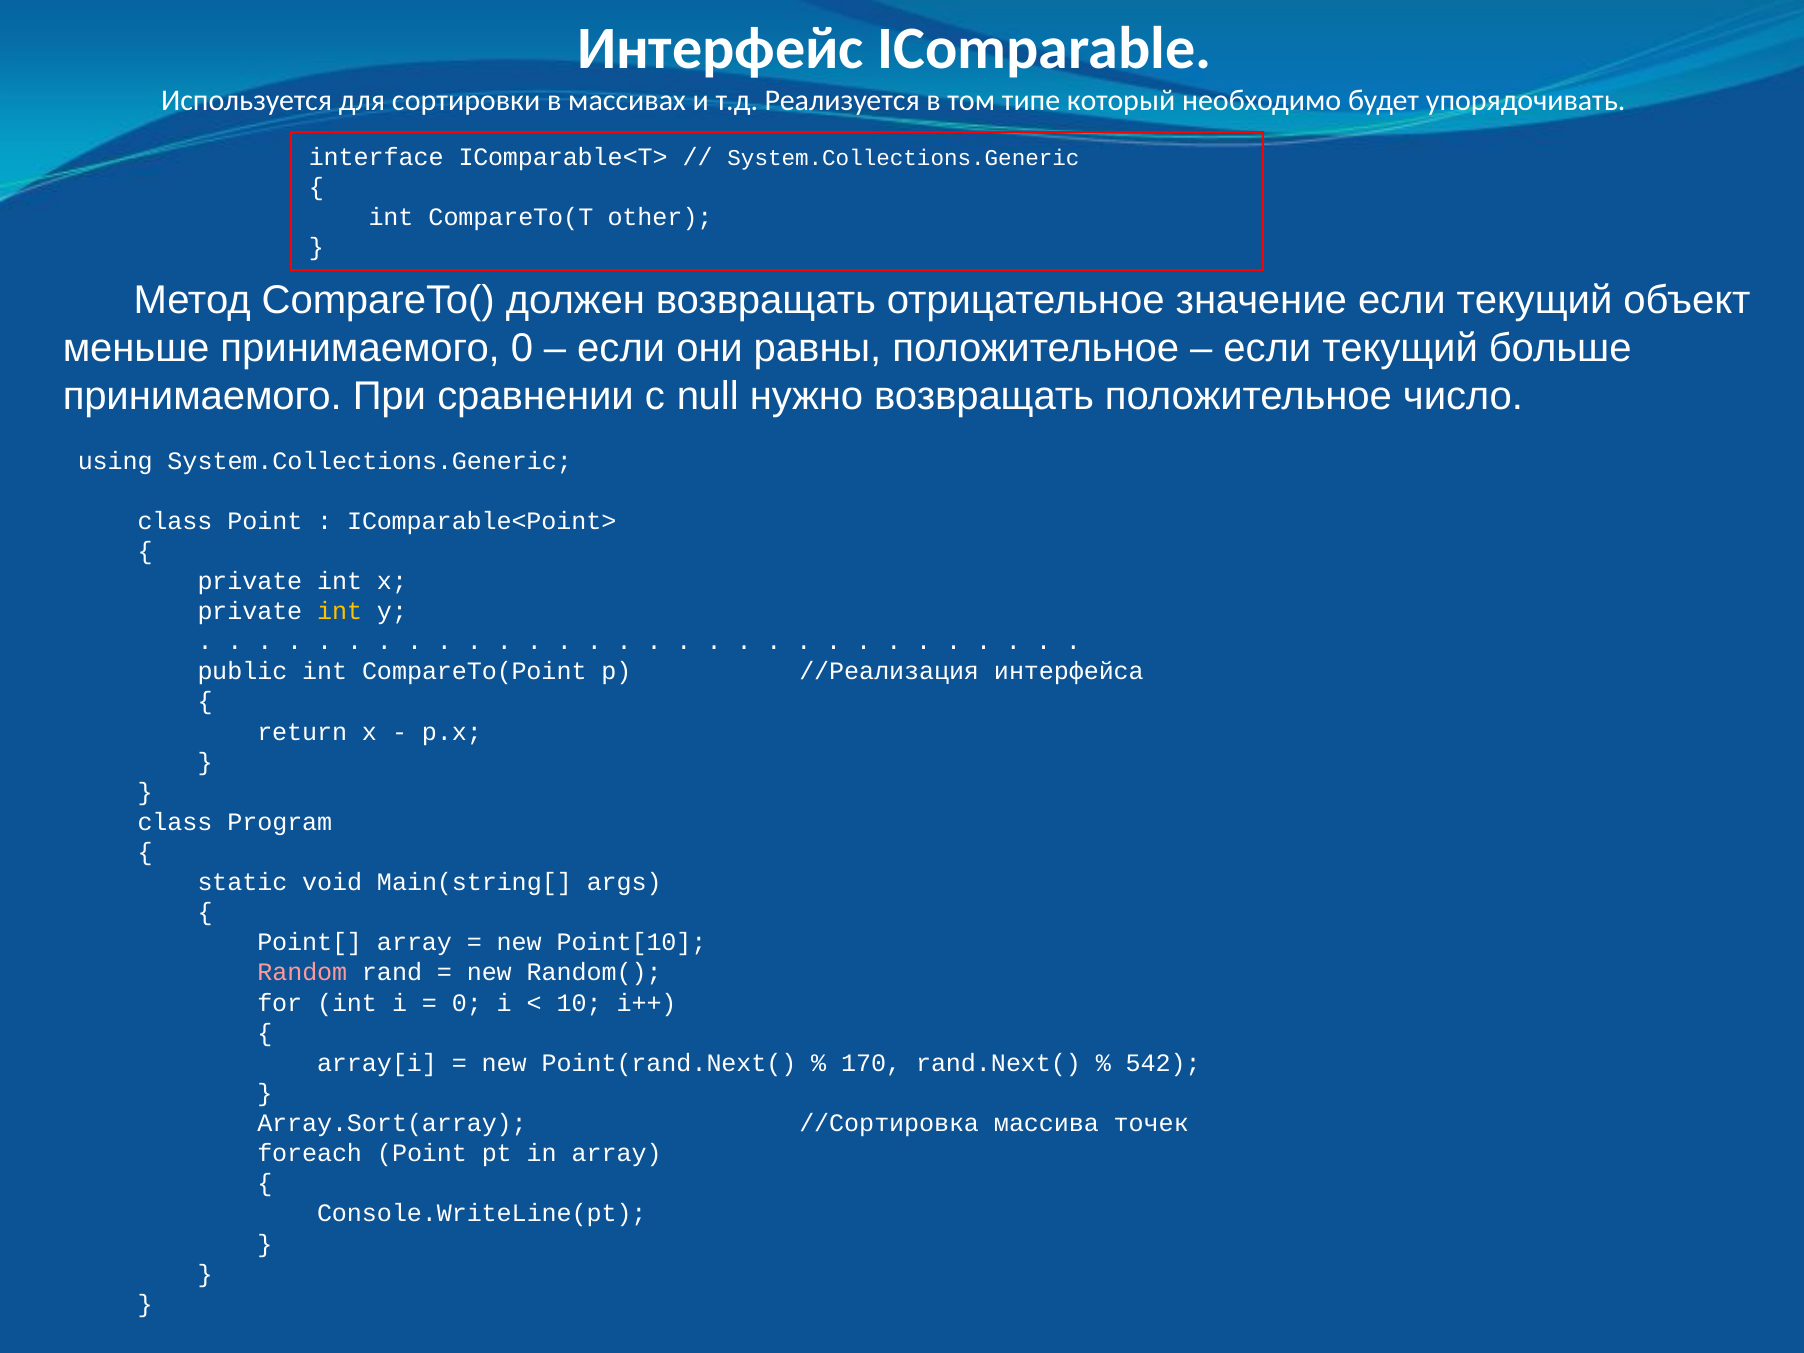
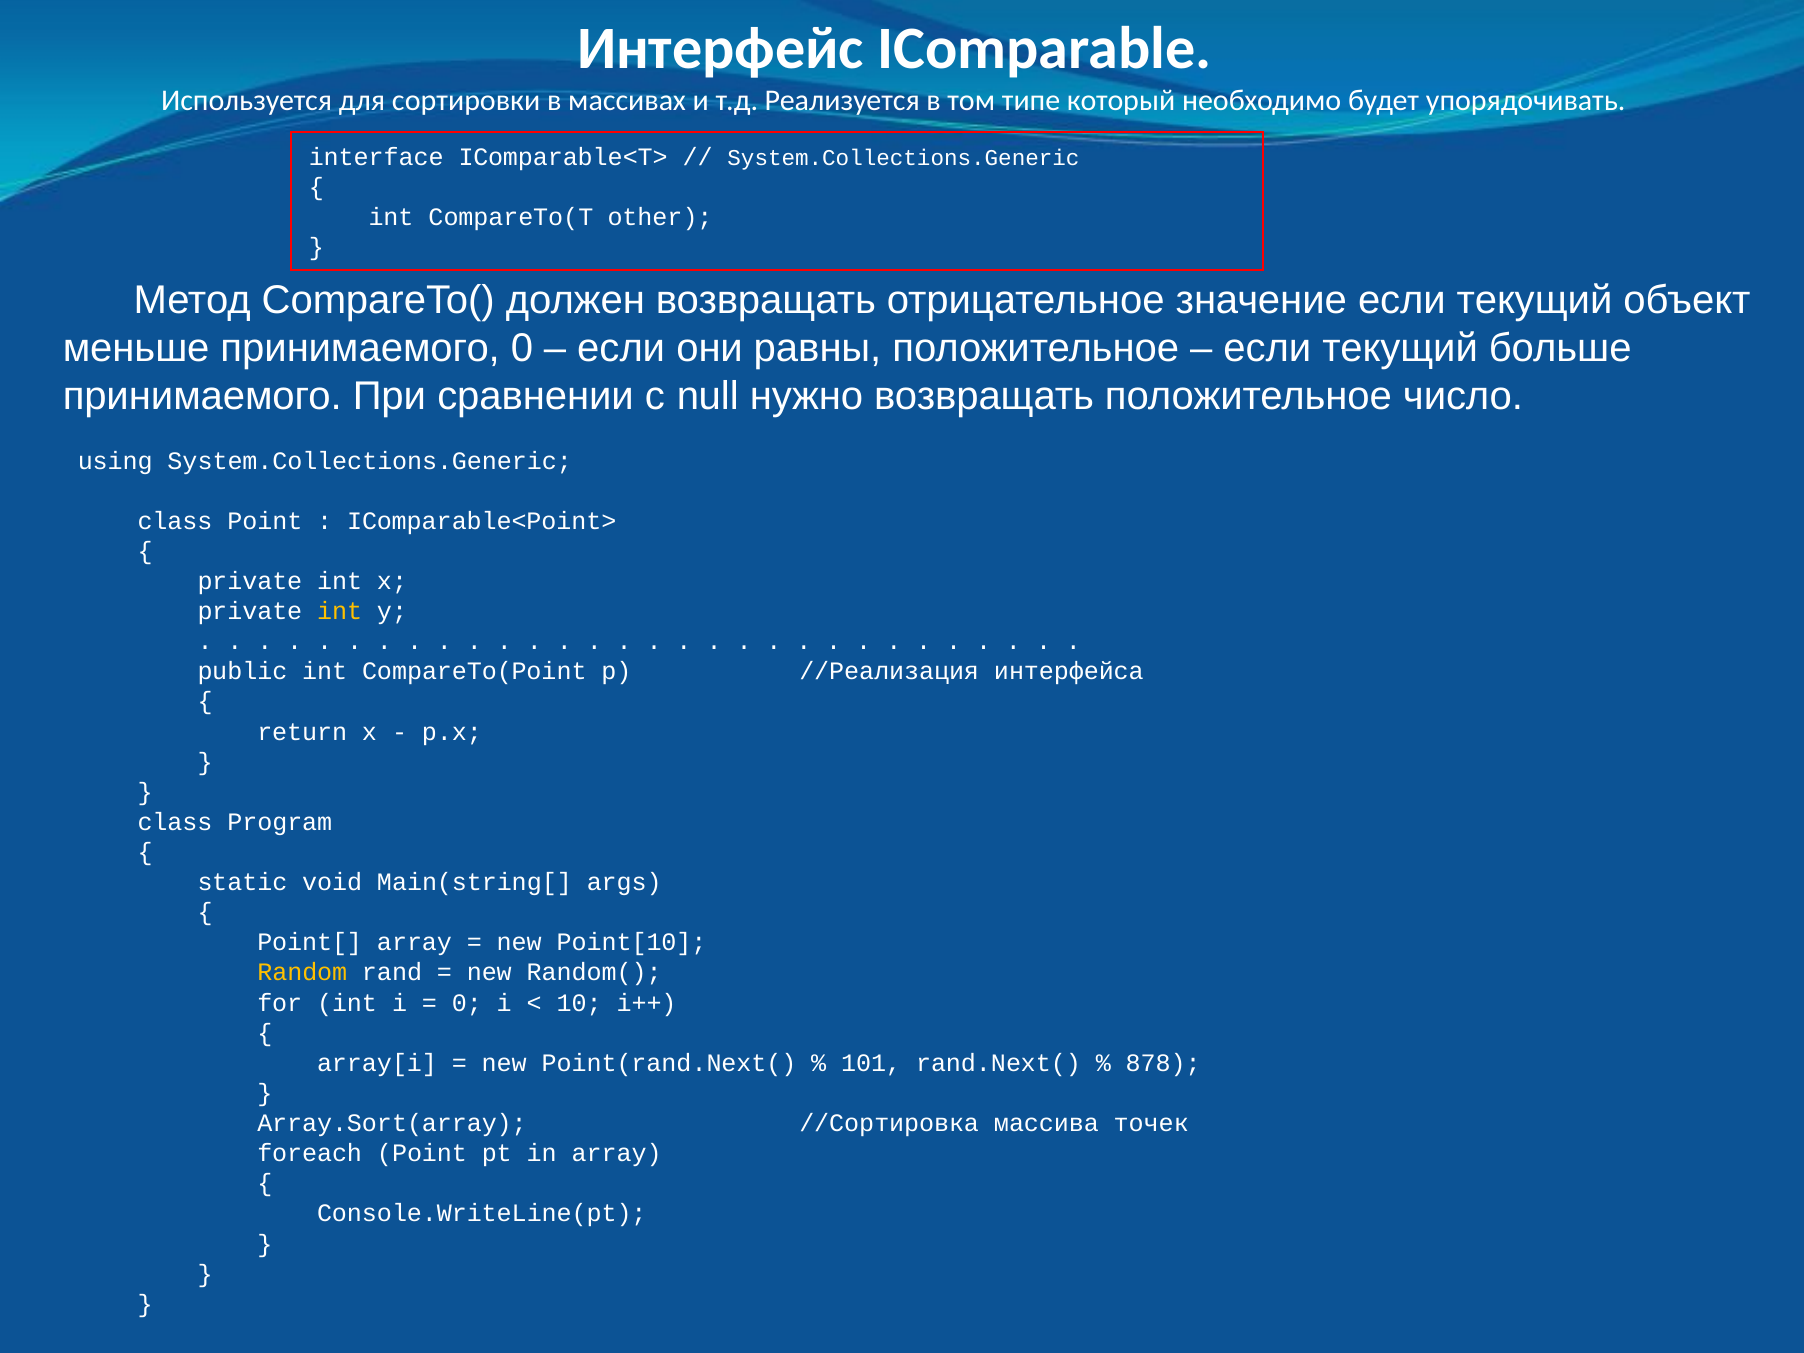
Random colour: pink -> yellow
170: 170 -> 101
542: 542 -> 878
